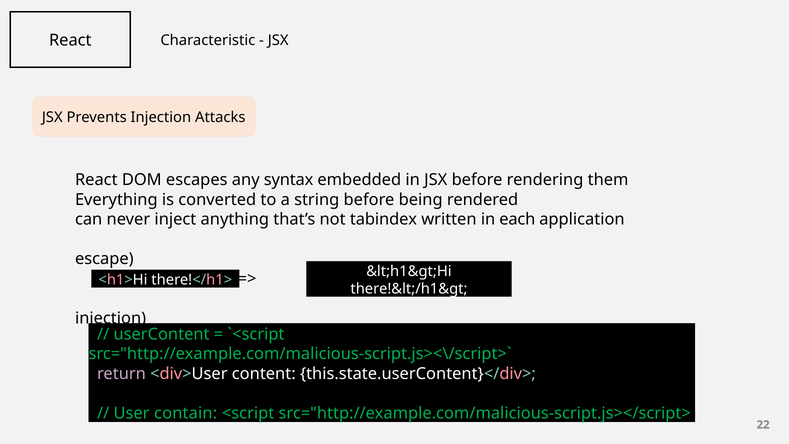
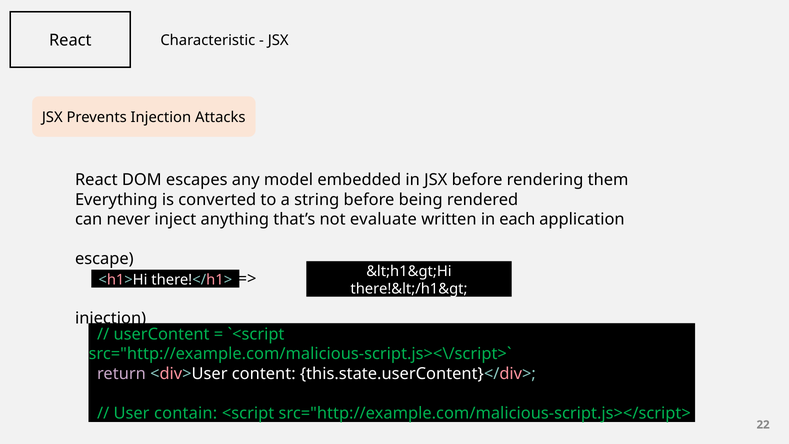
syntax: syntax -> model
tabindex: tabindex -> evaluate
